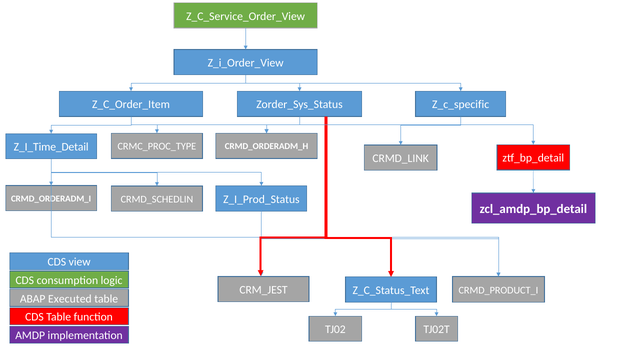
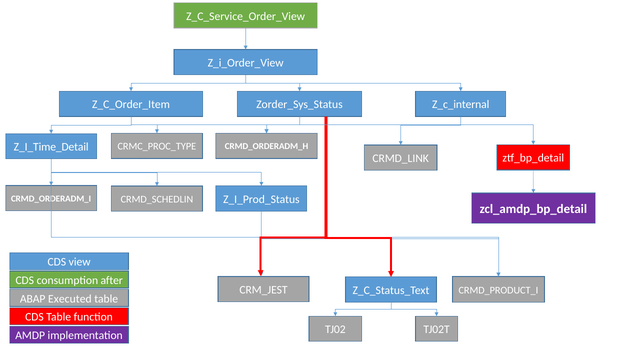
Z_c_specific: Z_c_specific -> Z_c_internal
logic: logic -> after
